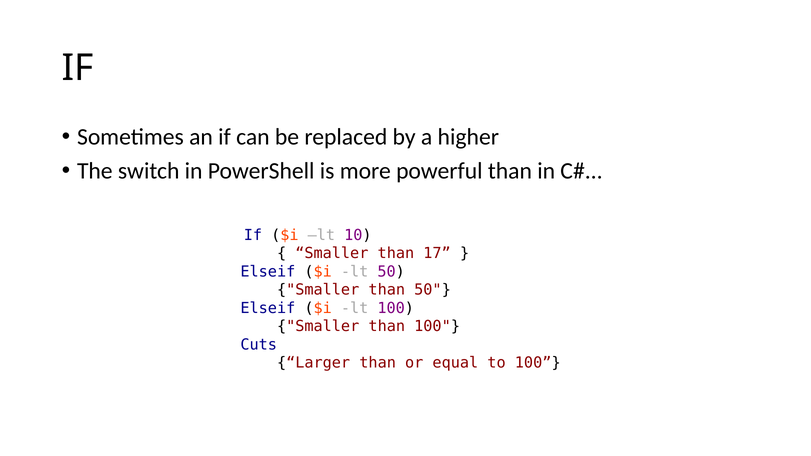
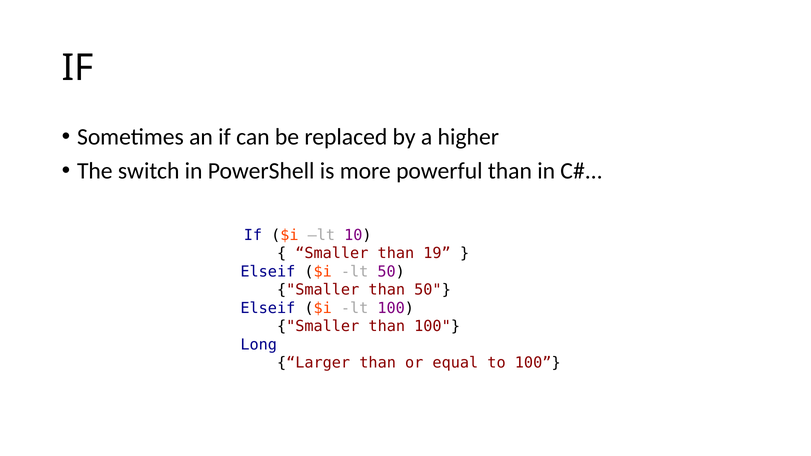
17: 17 -> 19
Cuts: Cuts -> Long
